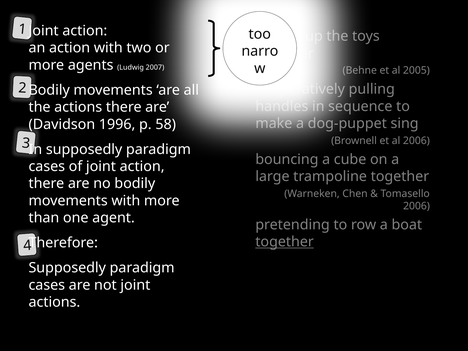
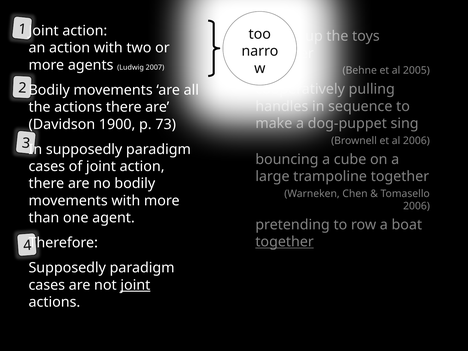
1996: 1996 -> 1900
58: 58 -> 73
joint at (135, 285) underline: none -> present
